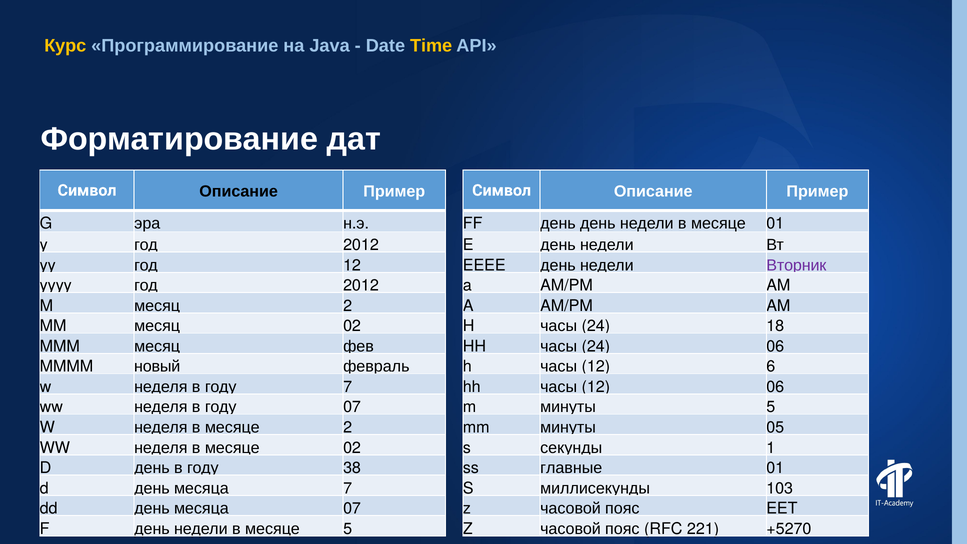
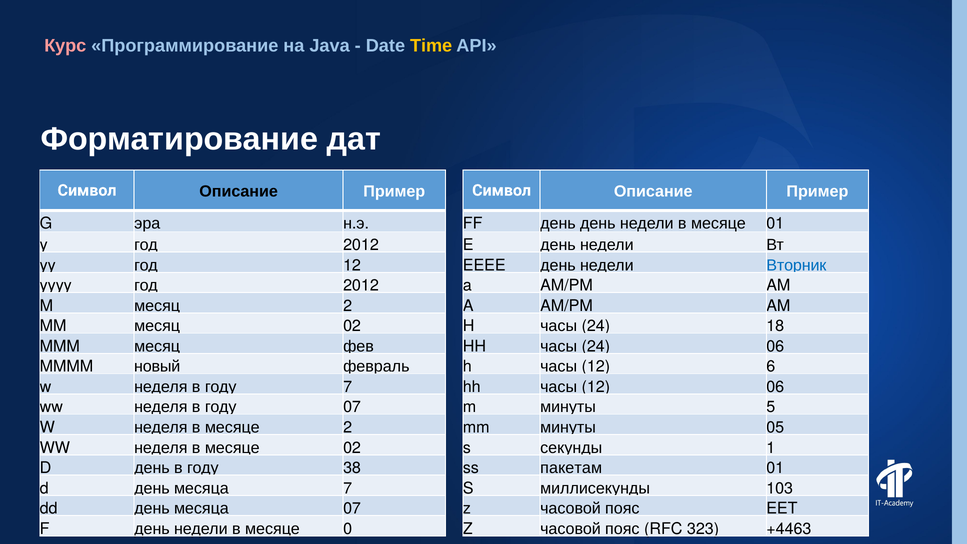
Курс colour: yellow -> pink
Вторник colour: purple -> blue
главные: главные -> пакетам
+5270: +5270 -> +4463
месяце 5: 5 -> 0
221: 221 -> 323
